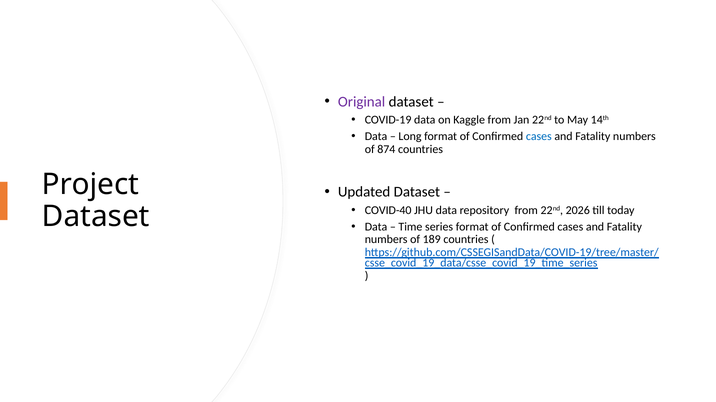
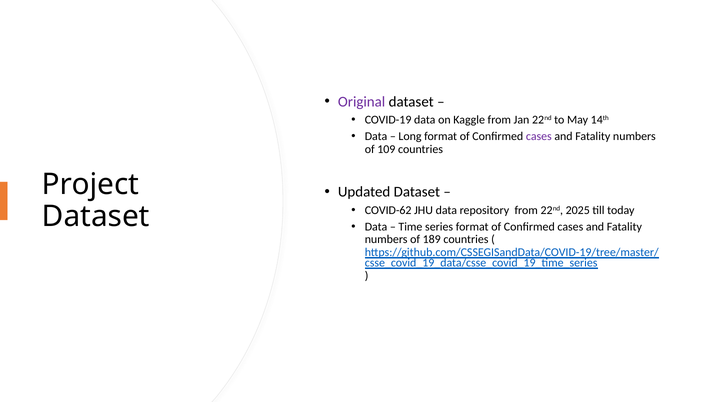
cases at (539, 137) colour: blue -> purple
874: 874 -> 109
COVID-40: COVID-40 -> COVID-62
2026: 2026 -> 2025
